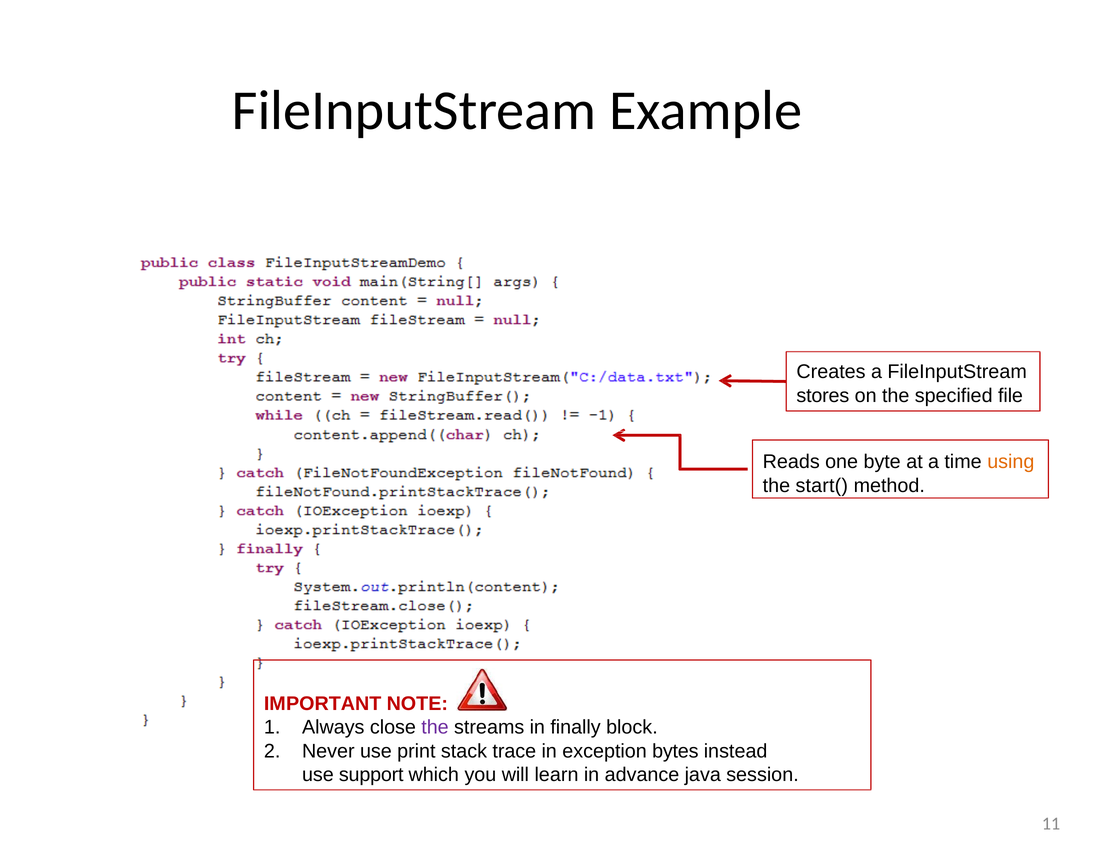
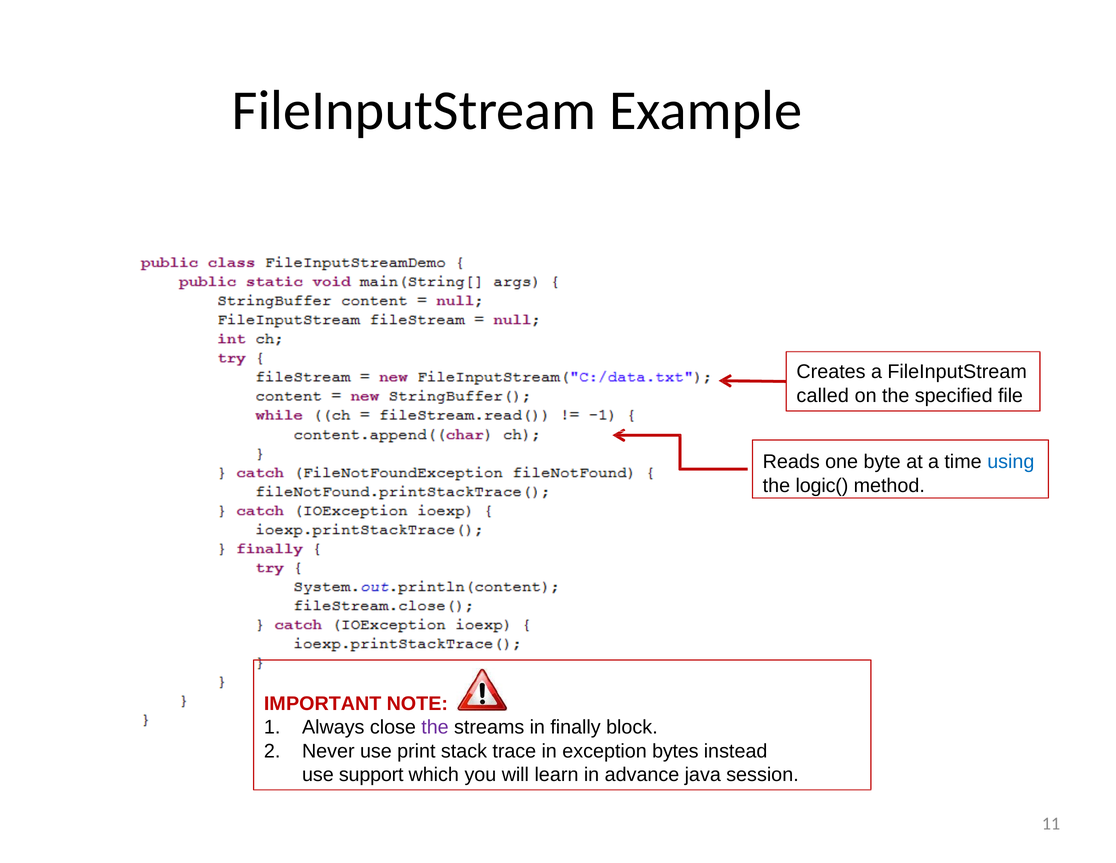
stores: stores -> called
using colour: orange -> blue
start(: start( -> logic(
